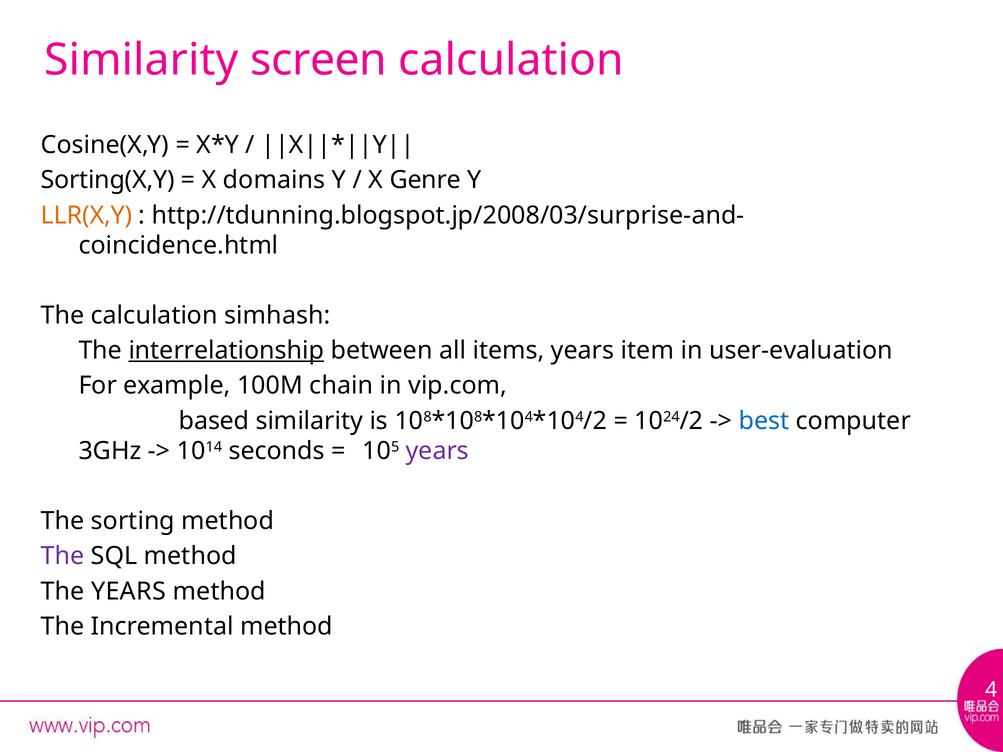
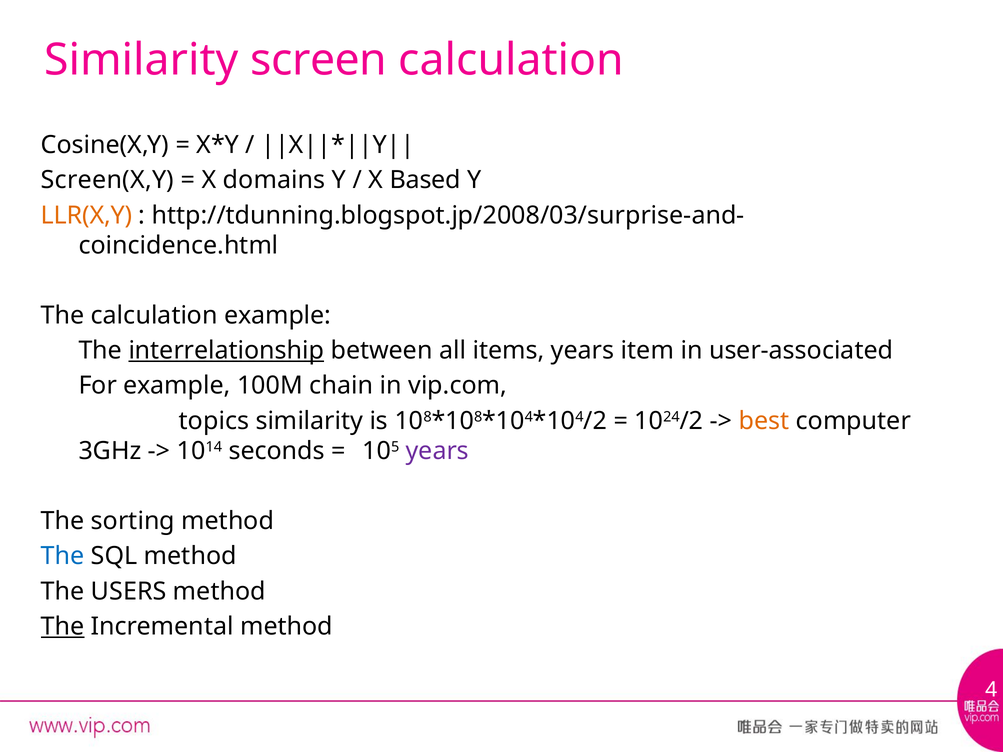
Sorting(X,Y: Sorting(X,Y -> Screen(X,Y
Genre: Genre -> Based
calculation simhash: simhash -> example
user-evaluation: user-evaluation -> user-associated
based: based -> topics
best colour: blue -> orange
The at (63, 556) colour: purple -> blue
The YEARS: YEARS -> USERS
The at (63, 627) underline: none -> present
